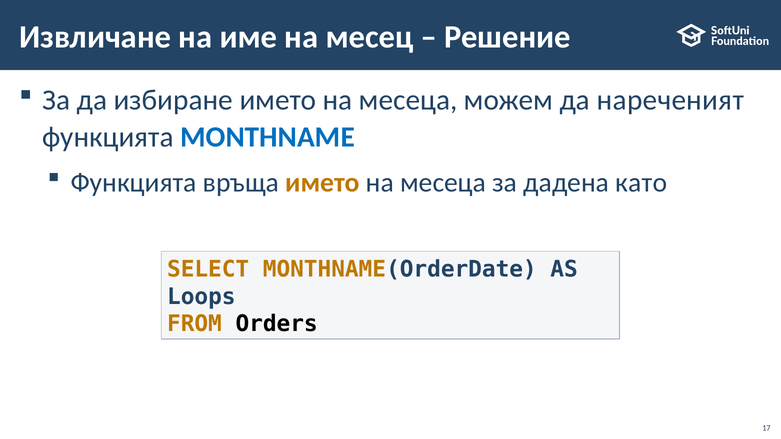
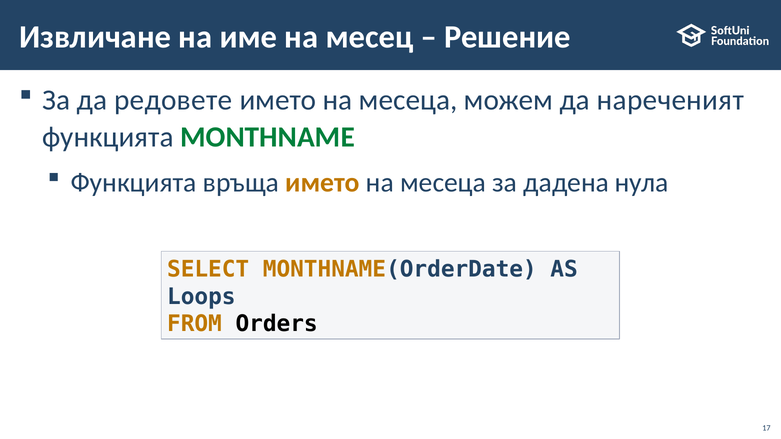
избиране: избиране -> редовете
MONTHNAME colour: blue -> green
като: като -> нула
